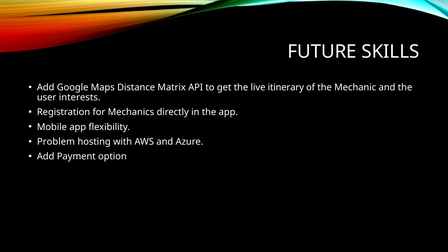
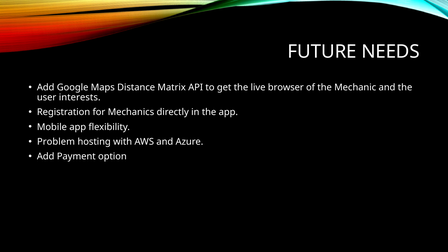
SKILLS: SKILLS -> NEEDS
itinerary: itinerary -> browser
